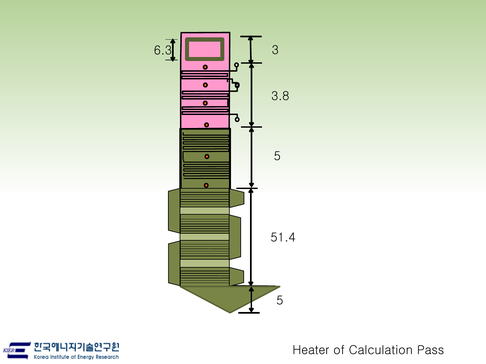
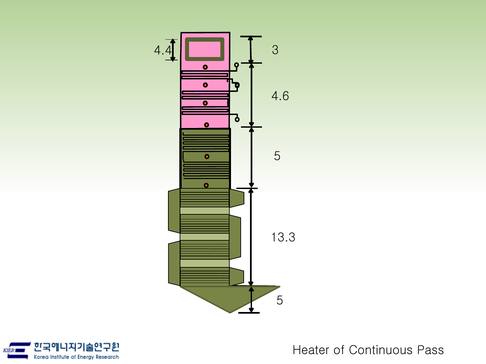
6.3: 6.3 -> 4.4
3.8: 3.8 -> 4.6
51.4: 51.4 -> 13.3
Calculation: Calculation -> Continuous
